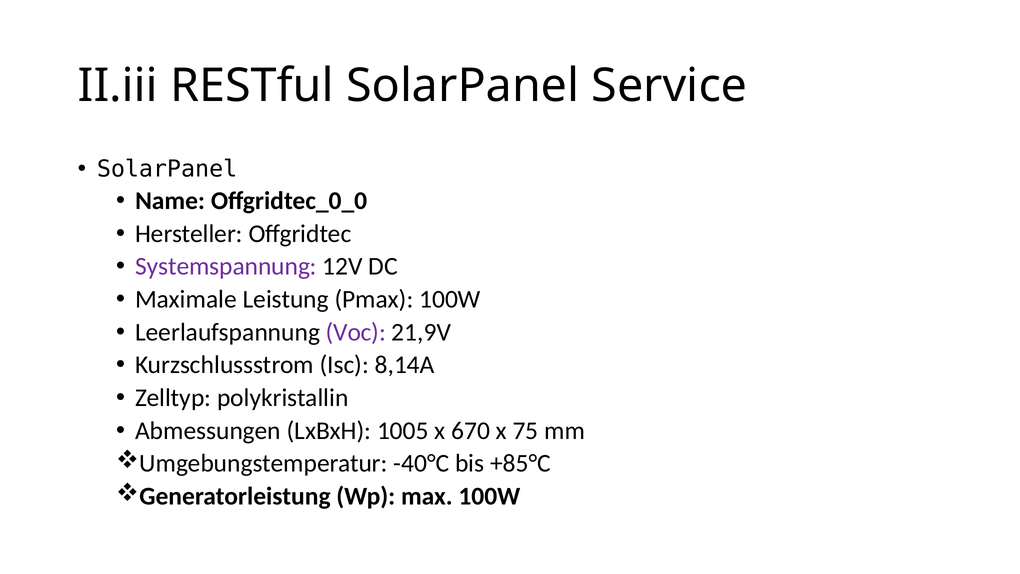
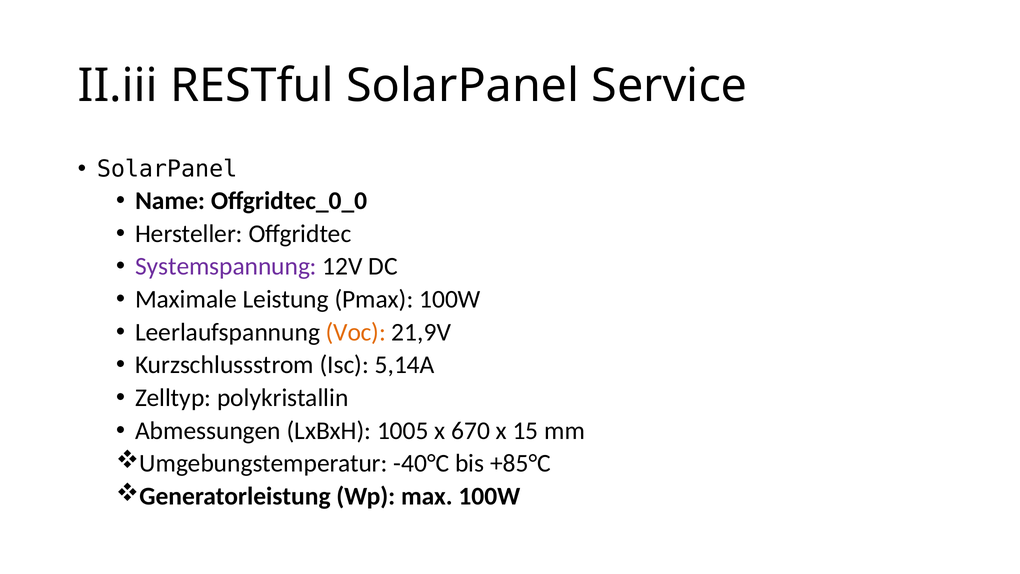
Voc colour: purple -> orange
8,14A: 8,14A -> 5,14A
75: 75 -> 15
